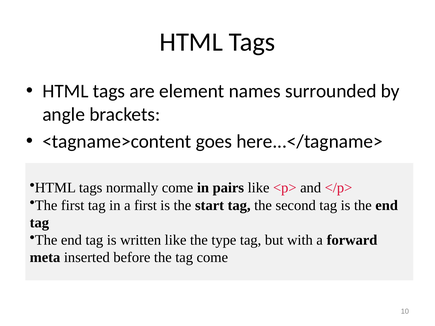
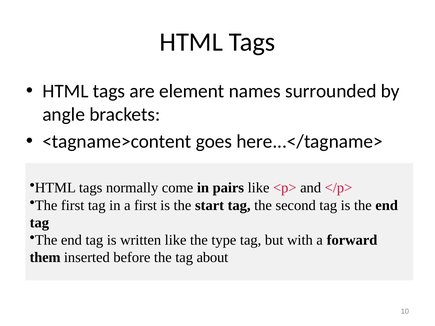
meta: meta -> them
tag come: come -> about
